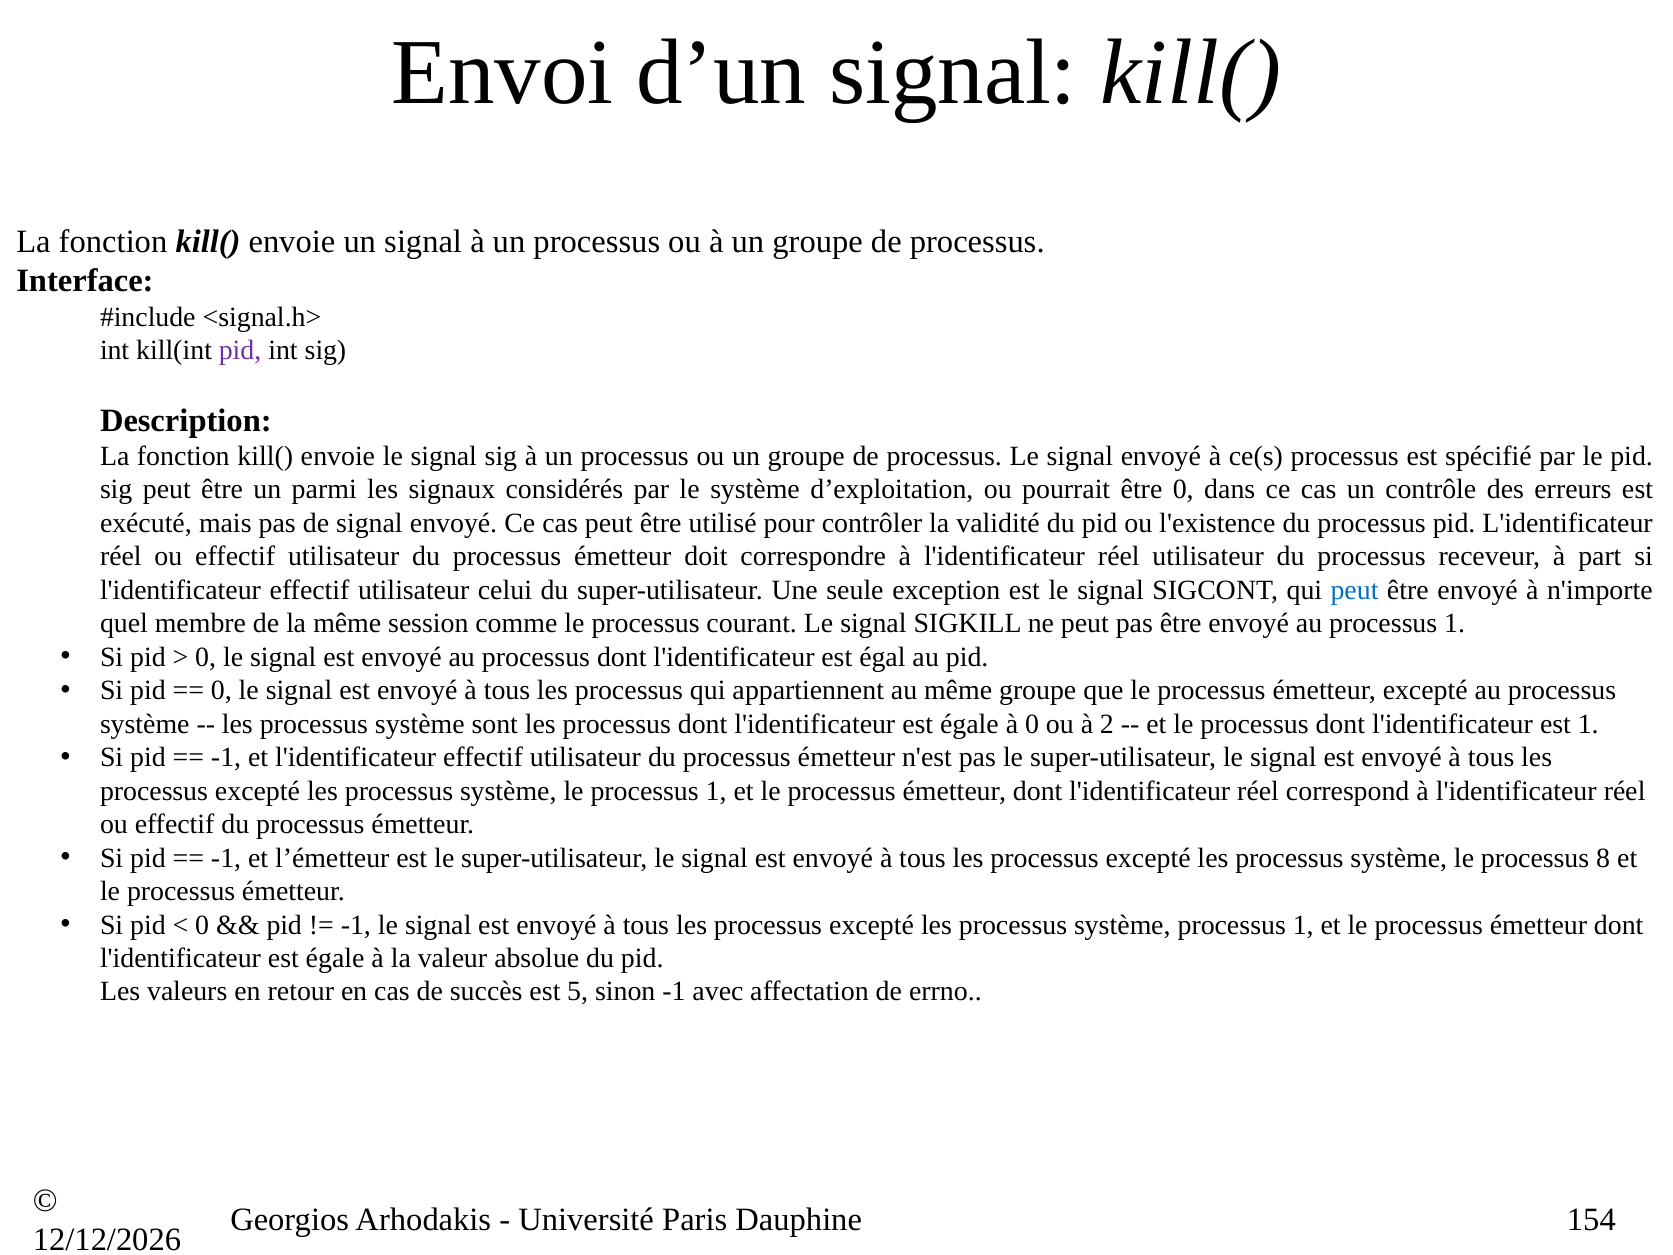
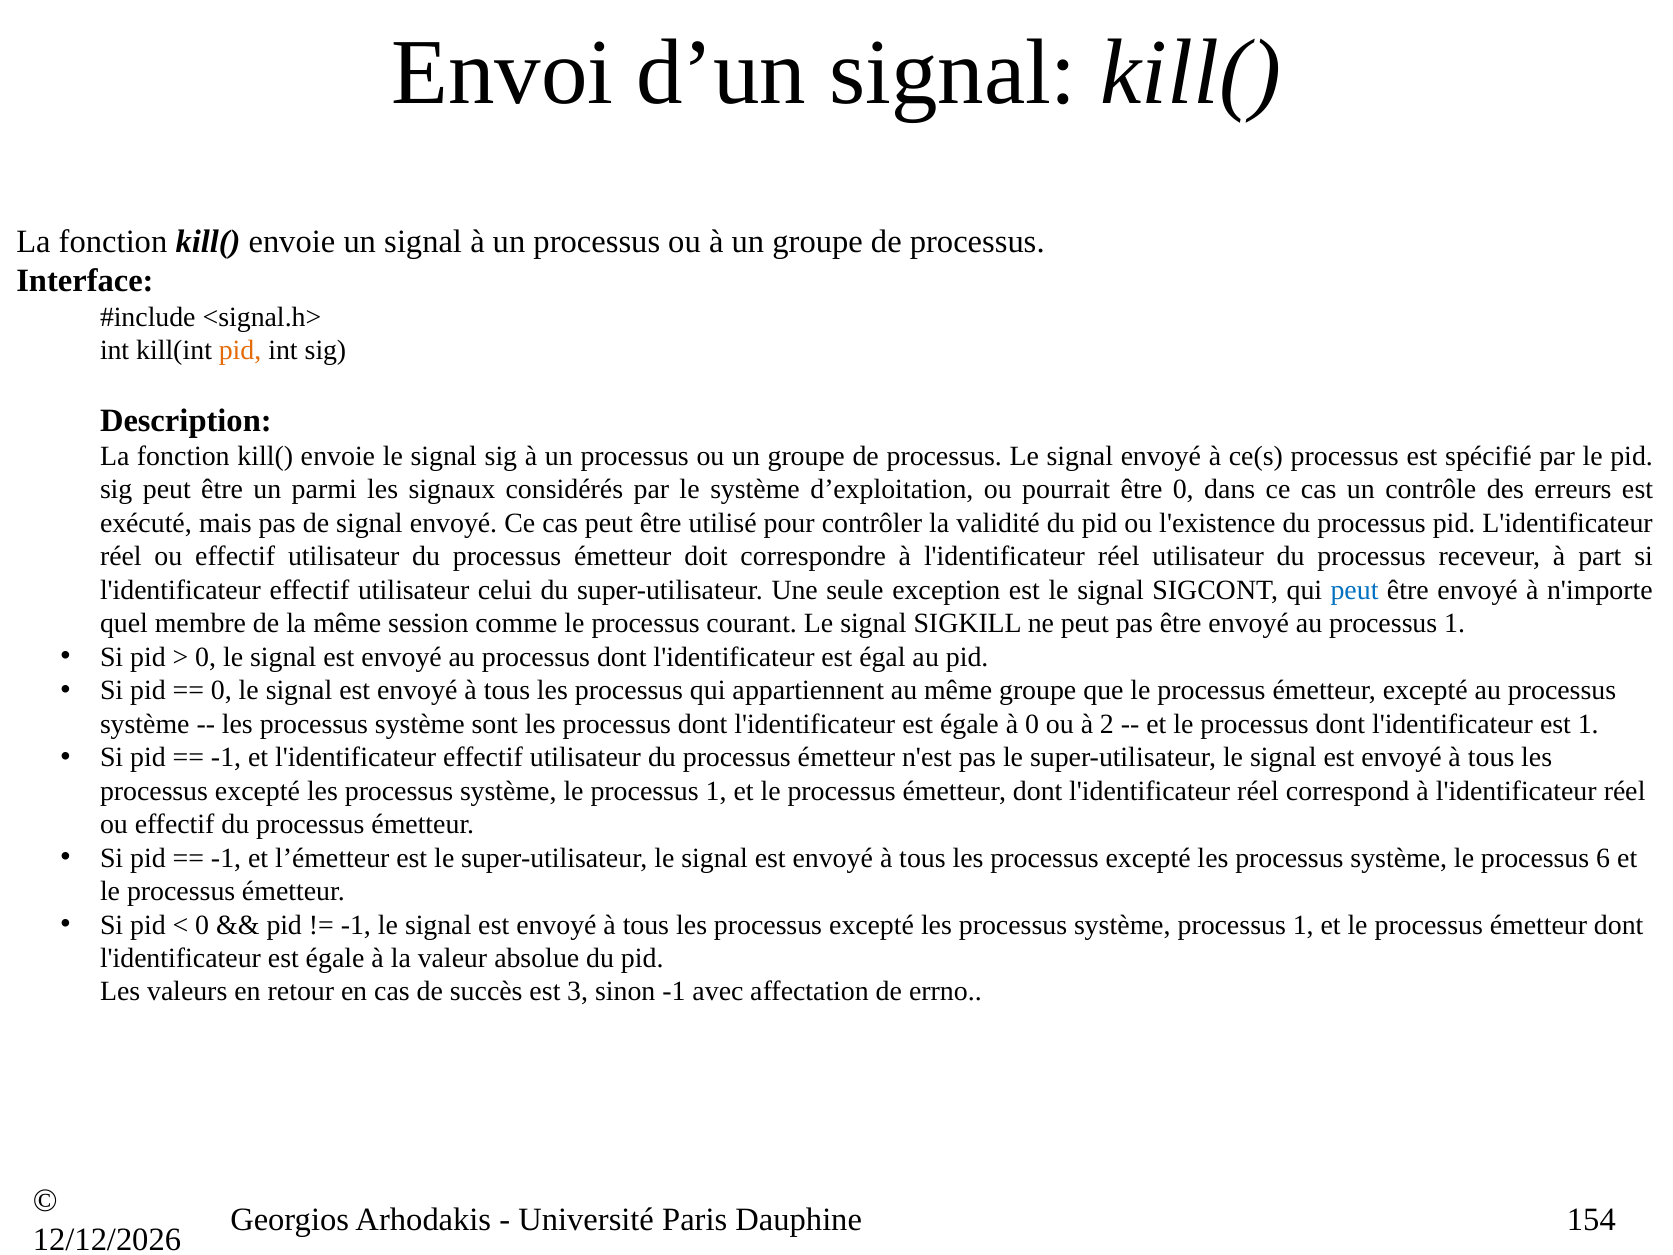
pid at (240, 350) colour: purple -> orange
8: 8 -> 6
5: 5 -> 3
